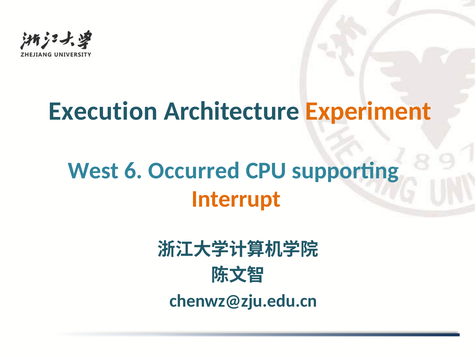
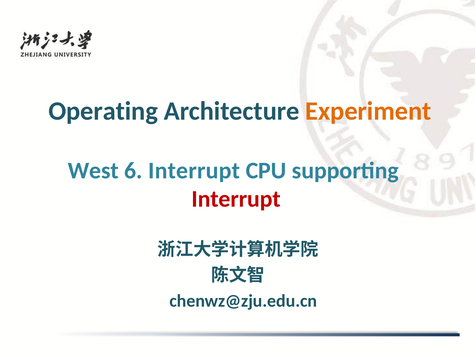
Execution: Execution -> Operating
6 Occurred: Occurred -> Interrupt
Interrupt at (236, 199) colour: orange -> red
